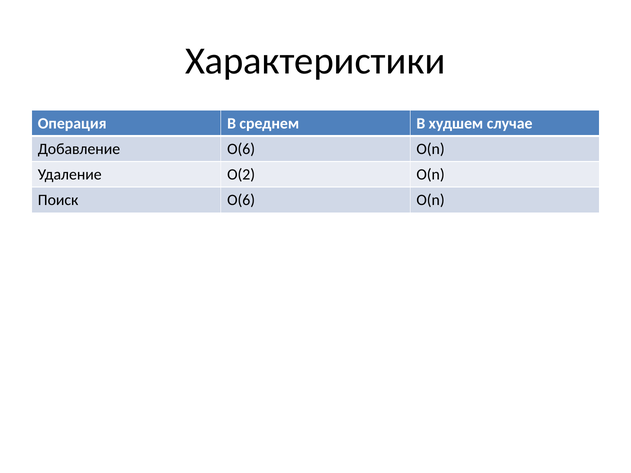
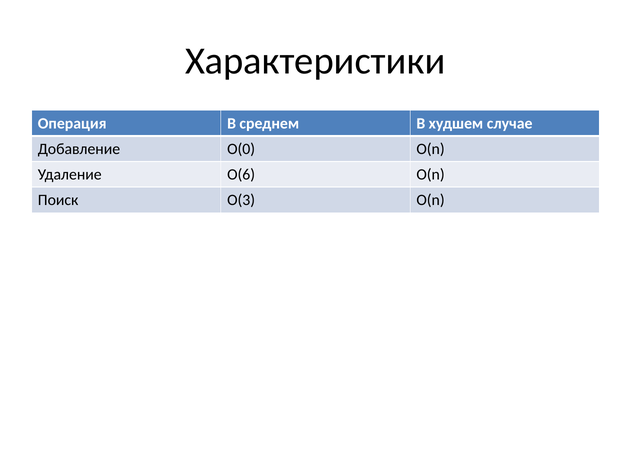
Добавление O(6: O(6 -> O(0
O(2: O(2 -> O(6
Поиск O(6: O(6 -> O(3
